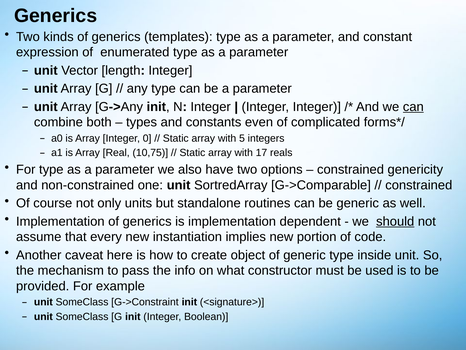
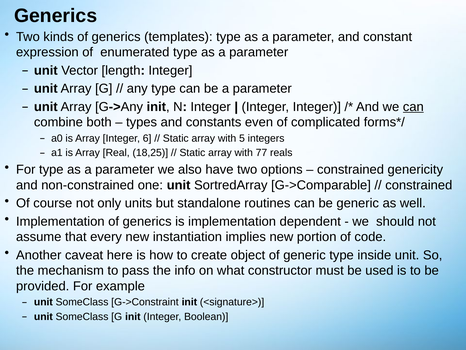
0: 0 -> 6
10,75: 10,75 -> 18,25
17: 17 -> 77
should underline: present -> none
